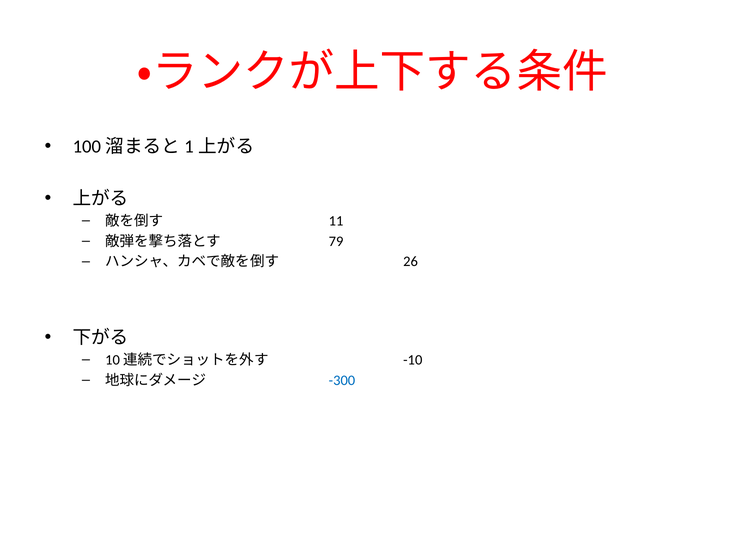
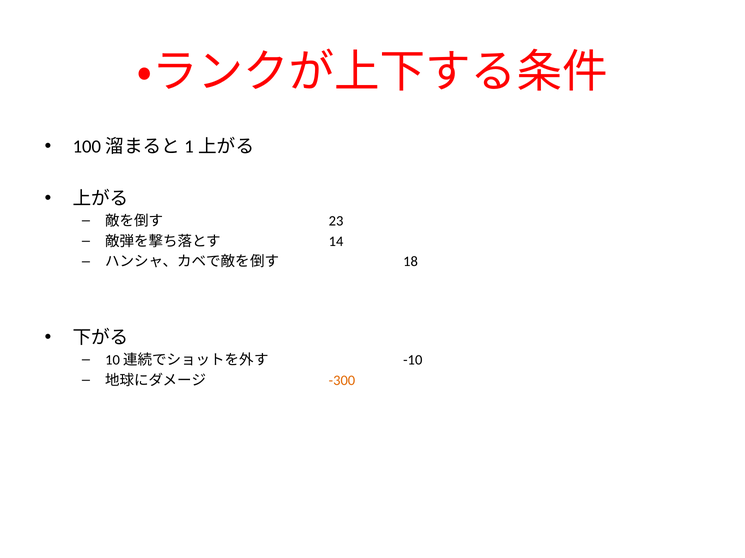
11: 11 -> 23
79: 79 -> 14
26: 26 -> 18
-300 colour: blue -> orange
